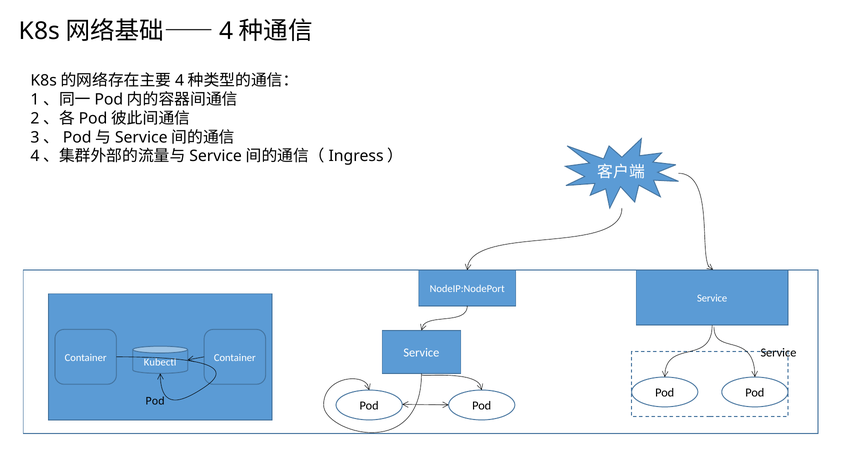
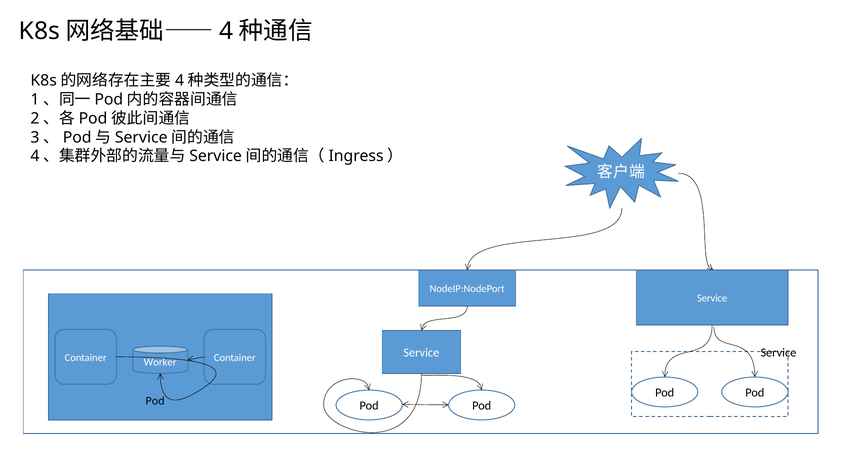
Kubectl: Kubectl -> Worker
